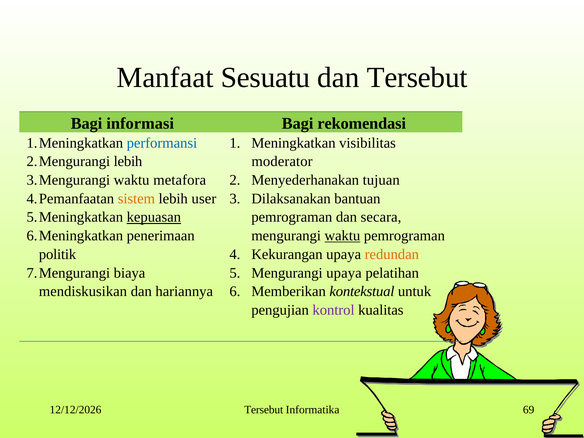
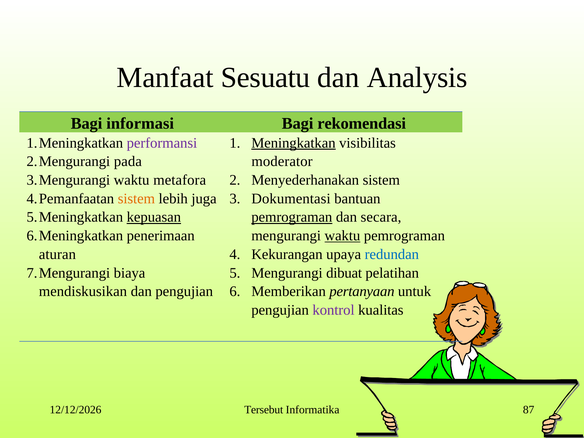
dan Tersebut: Tersebut -> Analysis
performansi colour: blue -> purple
Meningkatkan underline: none -> present
lebih at (128, 161): lebih -> pada
Menyederhanakan tujuan: tujuan -> sistem
user: user -> juga
Dilaksanakan: Dilaksanakan -> Dokumentasi
pemrograman at (292, 217) underline: none -> present
politik: politik -> aturan
redundan colour: orange -> blue
Mengurangi upaya: upaya -> dibuat
dan hariannya: hariannya -> pengujian
kontekstual: kontekstual -> pertanyaan
69: 69 -> 87
